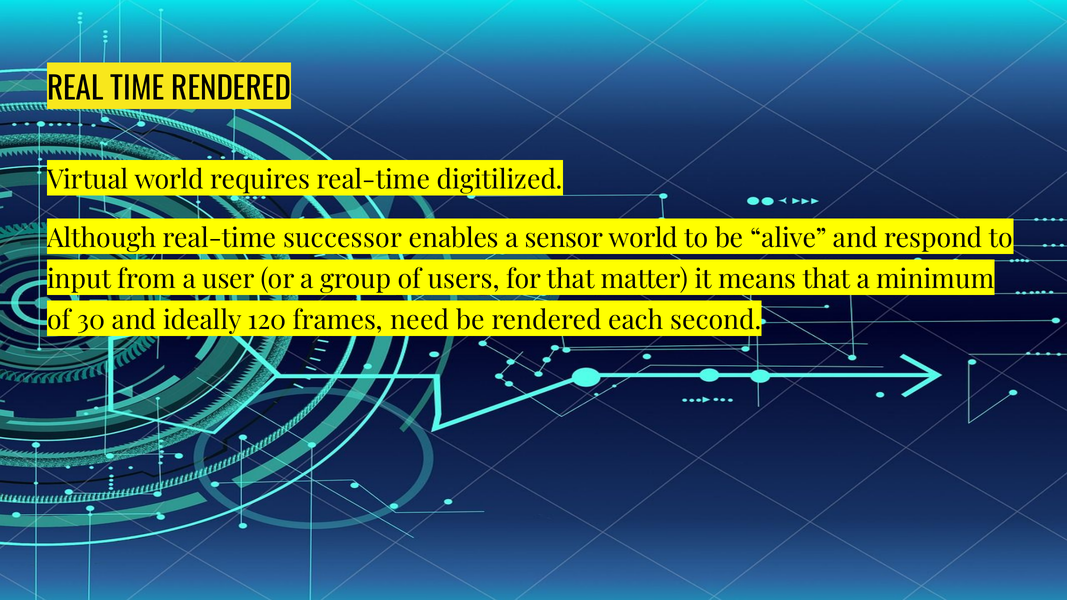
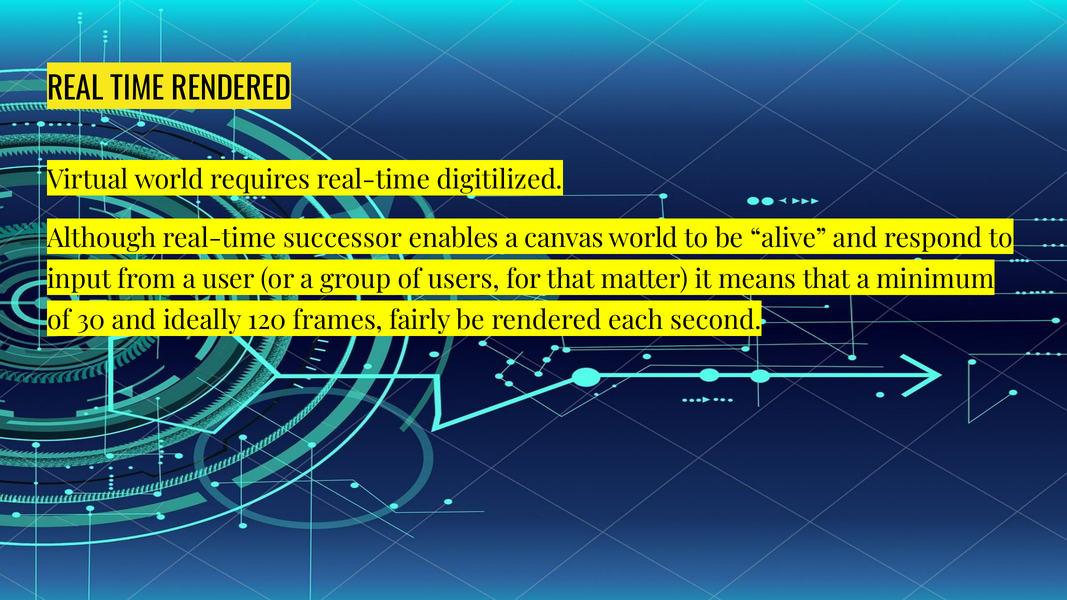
sensor: sensor -> canvas
need: need -> fairly
